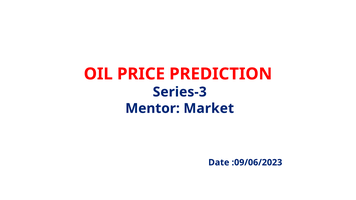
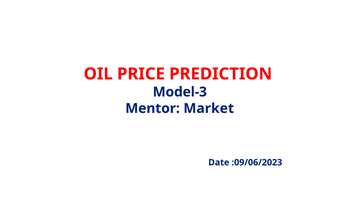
Series-3: Series-3 -> Model-3
